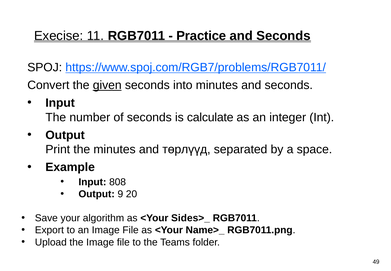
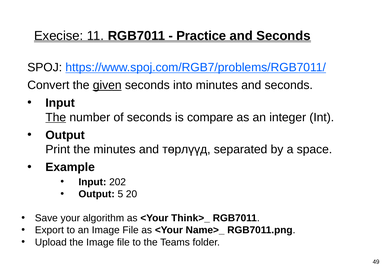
The at (56, 117) underline: none -> present
calculate: calculate -> compare
808: 808 -> 202
9: 9 -> 5
Sides>_: Sides>_ -> Think>_
